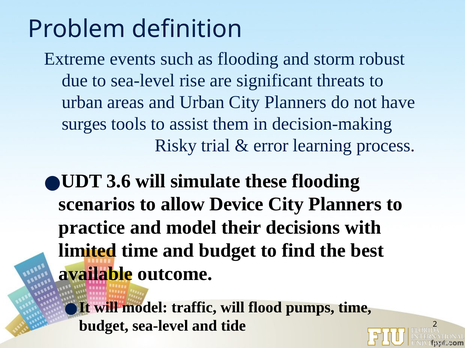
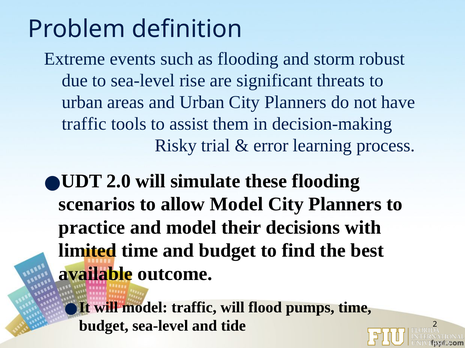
surges at (84, 124): surges -> traffic
3.6: 3.6 -> 2.0
allow Device: Device -> Model
